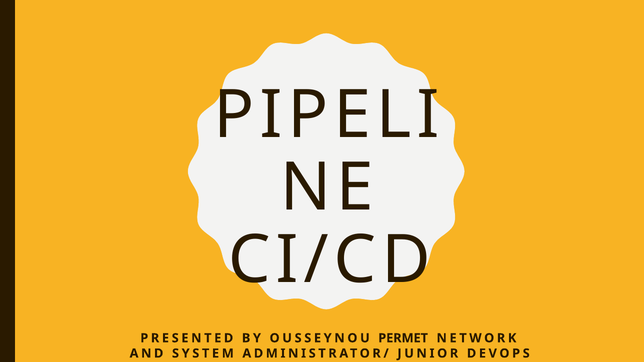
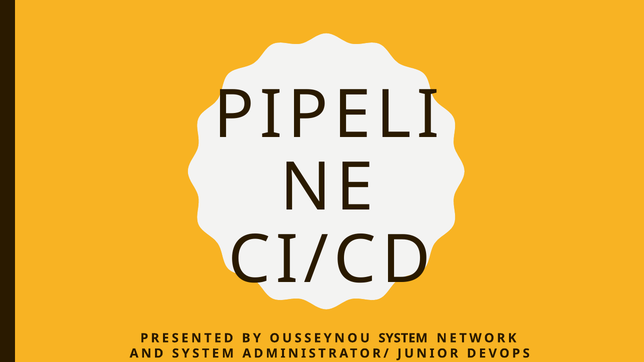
OUSSEYNOU PERMET: PERMET -> SYSTEM
